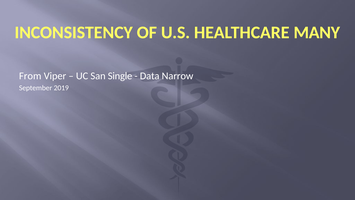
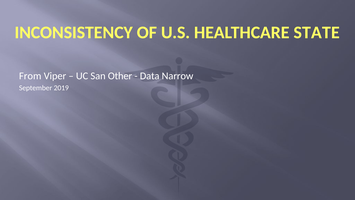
MANY: MANY -> STATE
Single: Single -> Other
